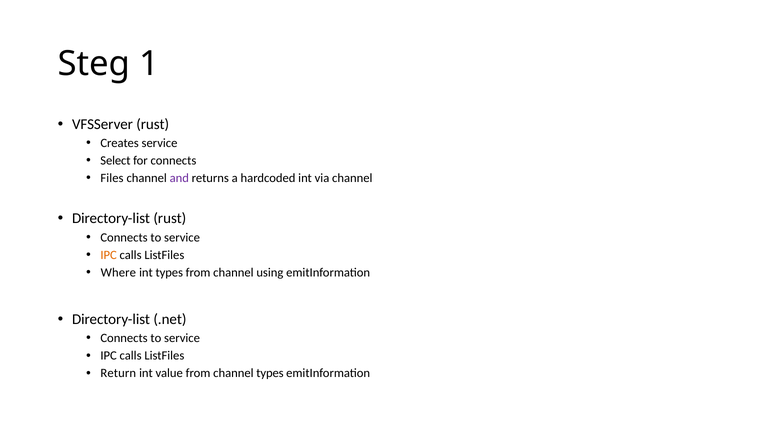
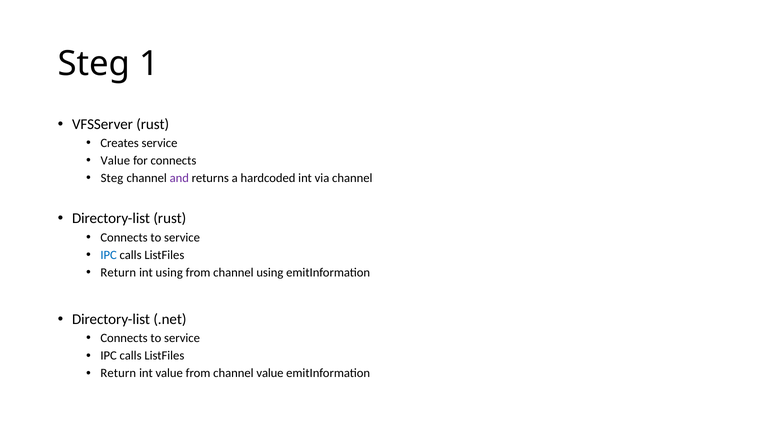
Select at (115, 161): Select -> Value
Files at (112, 178): Files -> Steg
IPC at (109, 255) colour: orange -> blue
Where at (118, 273): Where -> Return
int types: types -> using
channel types: types -> value
